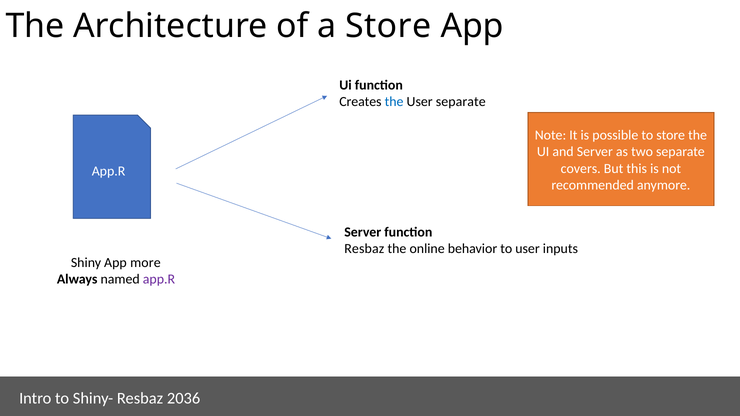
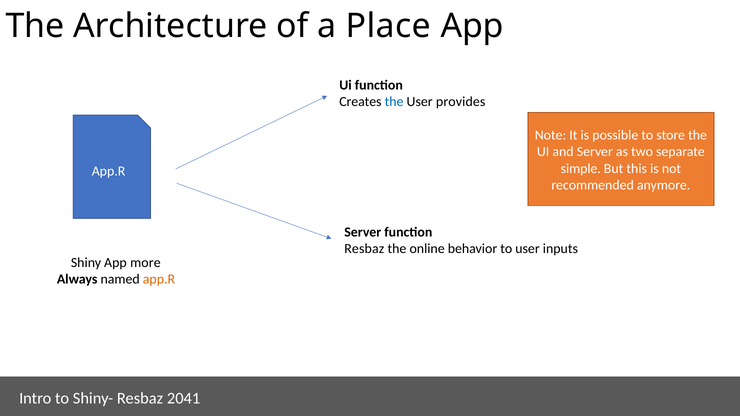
a Store: Store -> Place
User separate: separate -> provides
covers: covers -> simple
app.R at (159, 279) colour: purple -> orange
2036: 2036 -> 2041
